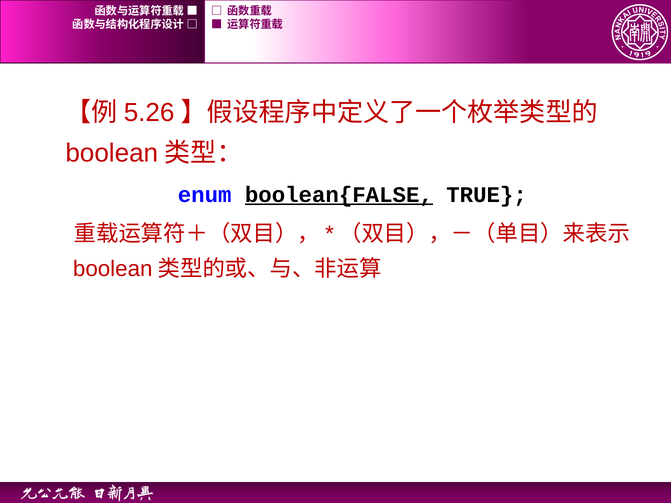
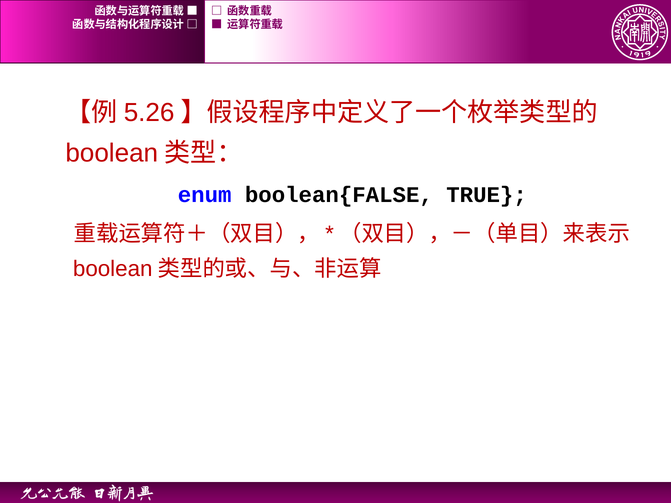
boolean{FALSE underline: present -> none
